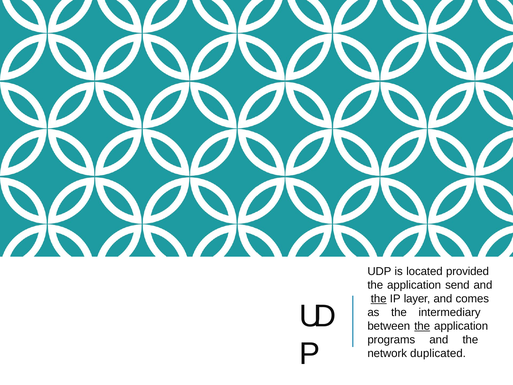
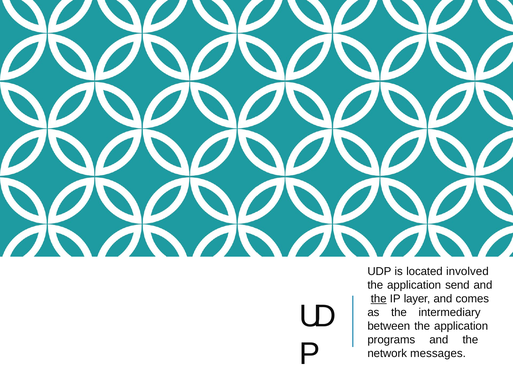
provided: provided -> involved
the at (422, 326) underline: present -> none
duplicated: duplicated -> messages
